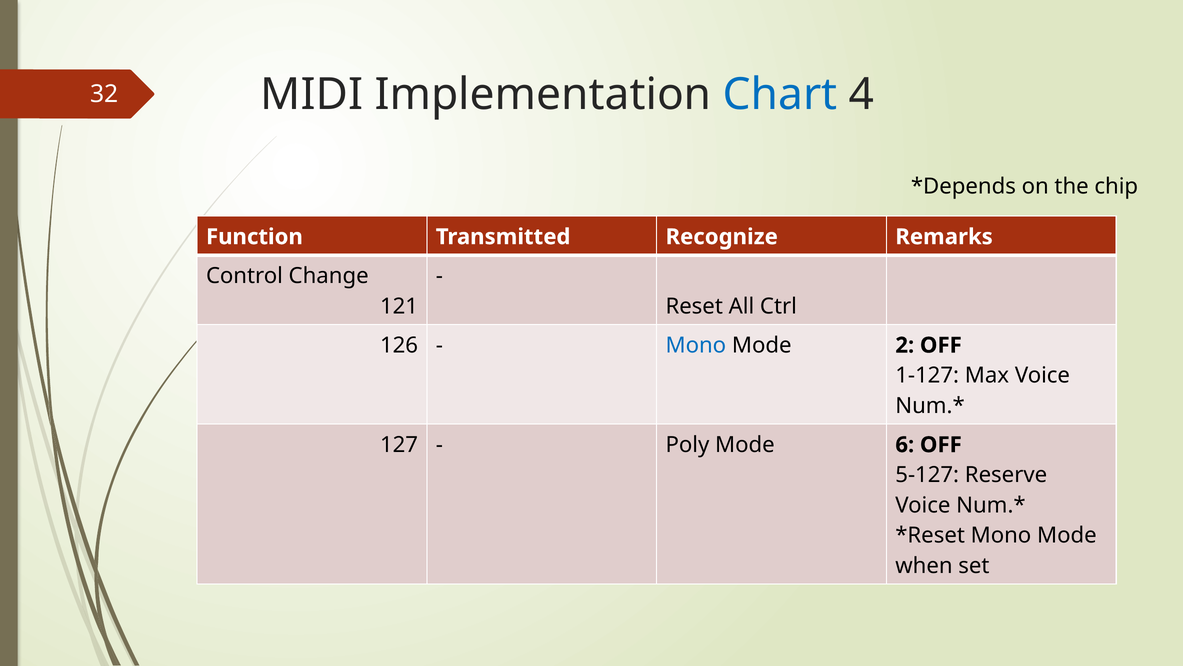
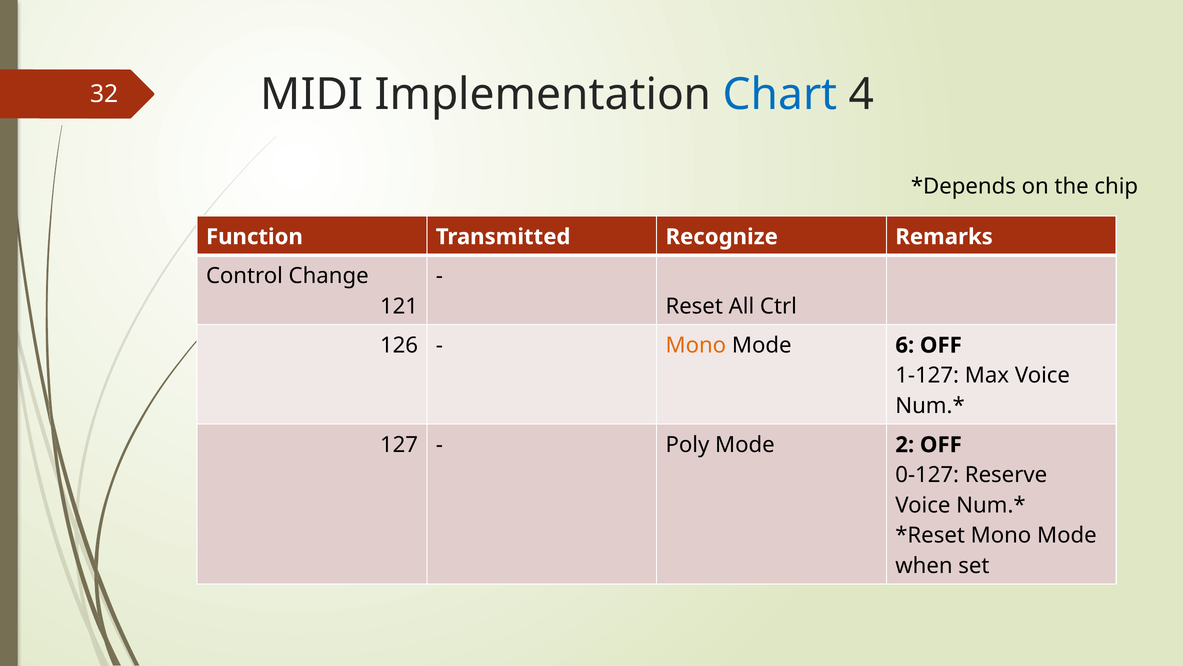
Mono at (696, 345) colour: blue -> orange
2: 2 -> 6
6: 6 -> 2
5-127: 5-127 -> 0-127
